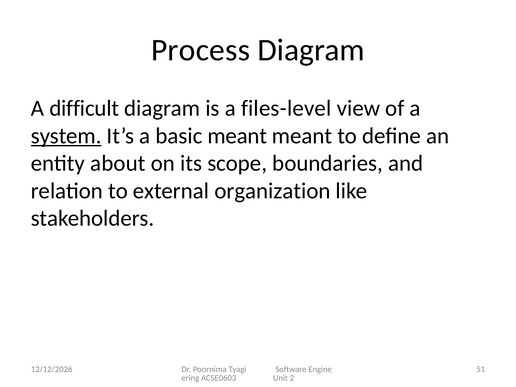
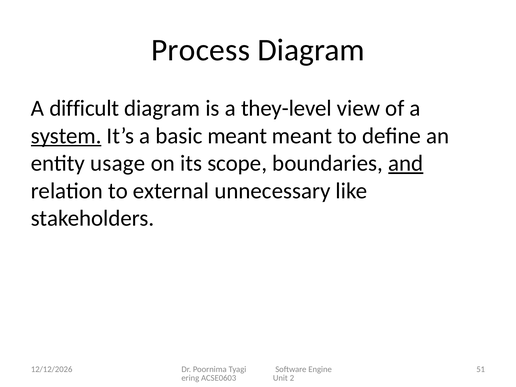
files-level: files-level -> they-level
about: about -> usage
and underline: none -> present
organization: organization -> unnecessary
